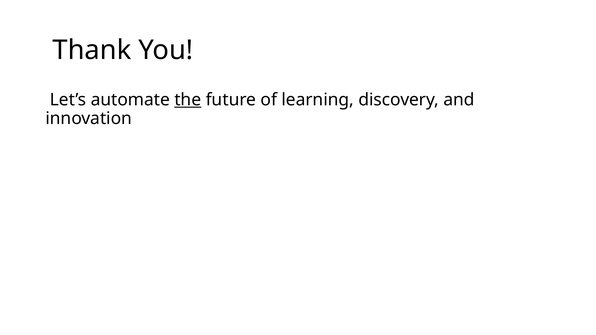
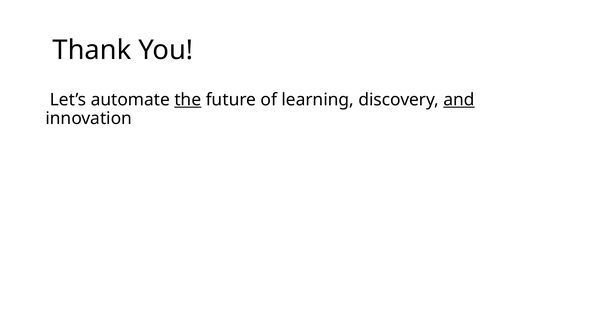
and underline: none -> present
